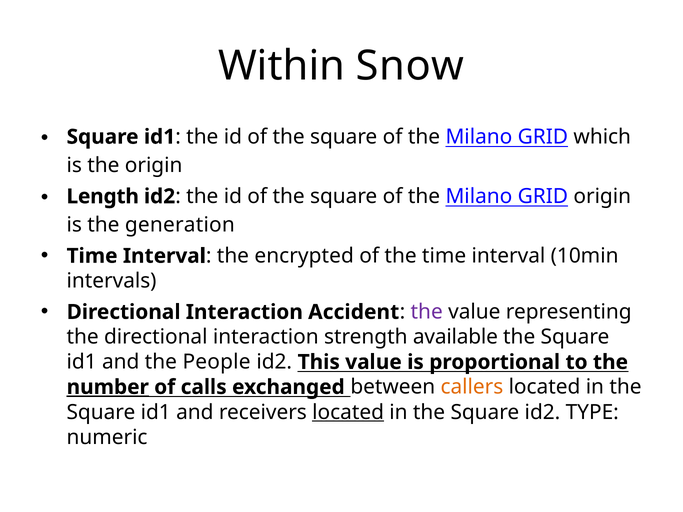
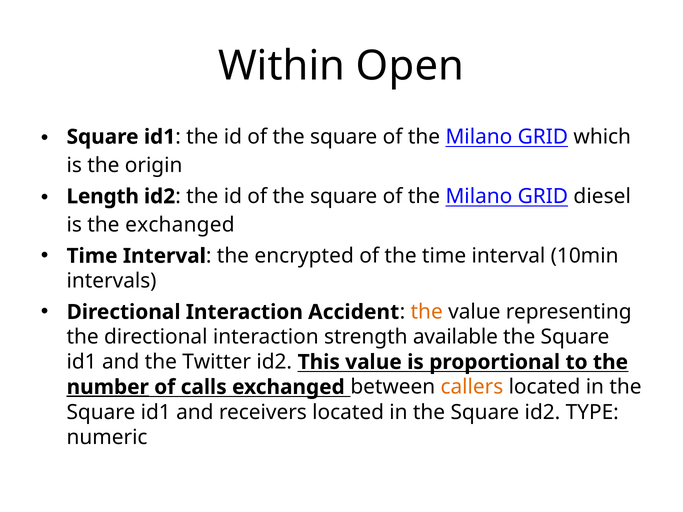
Snow: Snow -> Open
GRID origin: origin -> diesel
the generation: generation -> exchanged
the at (427, 312) colour: purple -> orange
People: People -> Twitter
located at (348, 412) underline: present -> none
